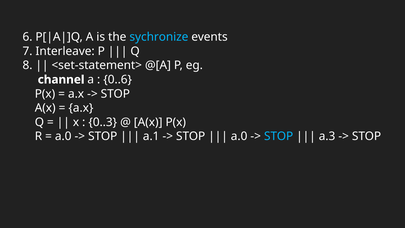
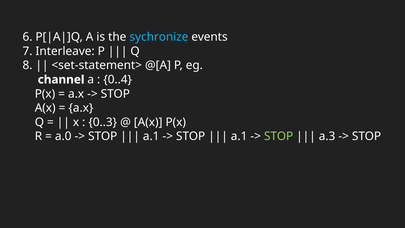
0..6: 0..6 -> 0..4
a.0 at (239, 136): a.0 -> a.1
STOP at (279, 136) colour: light blue -> light green
